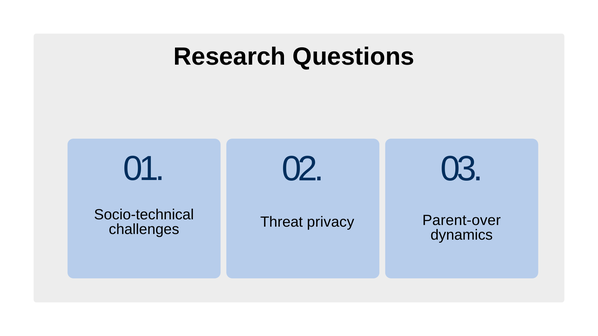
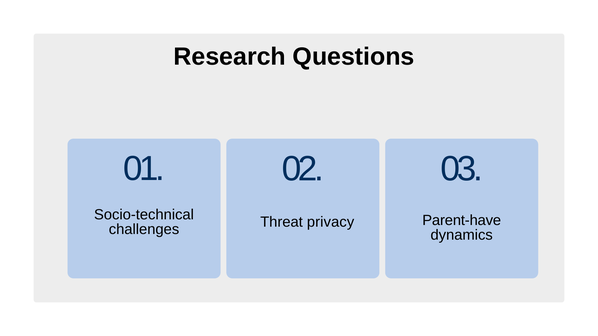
Parent-over: Parent-over -> Parent-have
